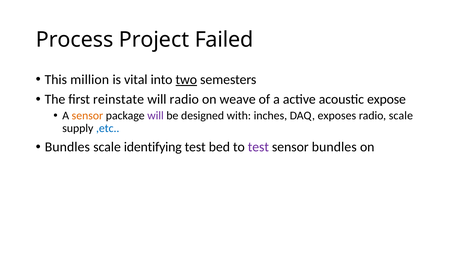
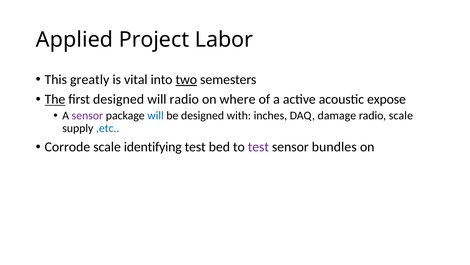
Process: Process -> Applied
Failed: Failed -> Labor
million: million -> greatly
The underline: none -> present
first reinstate: reinstate -> designed
weave: weave -> where
sensor at (87, 115) colour: orange -> purple
will at (156, 115) colour: purple -> blue
exposes: exposes -> damage
Bundles at (67, 147): Bundles -> Corrode
